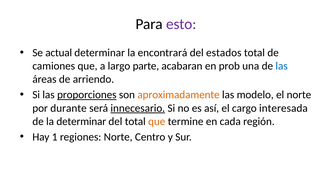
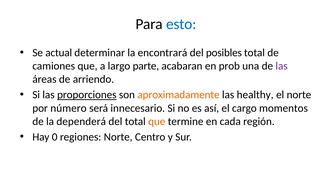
esto colour: purple -> blue
estados: estados -> posibles
las at (282, 66) colour: blue -> purple
modelo: modelo -> healthy
durante: durante -> número
innecesario underline: present -> none
interesada: interesada -> momentos
la determinar: determinar -> dependerá
1: 1 -> 0
